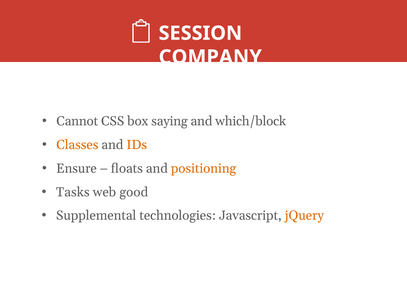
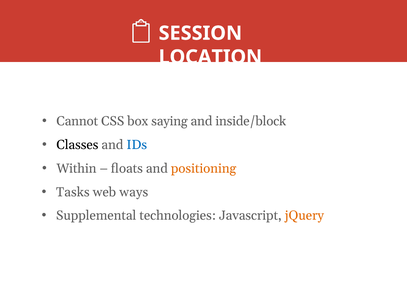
COMPANY: COMPANY -> LOCATION
which/block: which/block -> inside/block
Classes colour: orange -> black
IDs colour: orange -> blue
Ensure: Ensure -> Within
good: good -> ways
